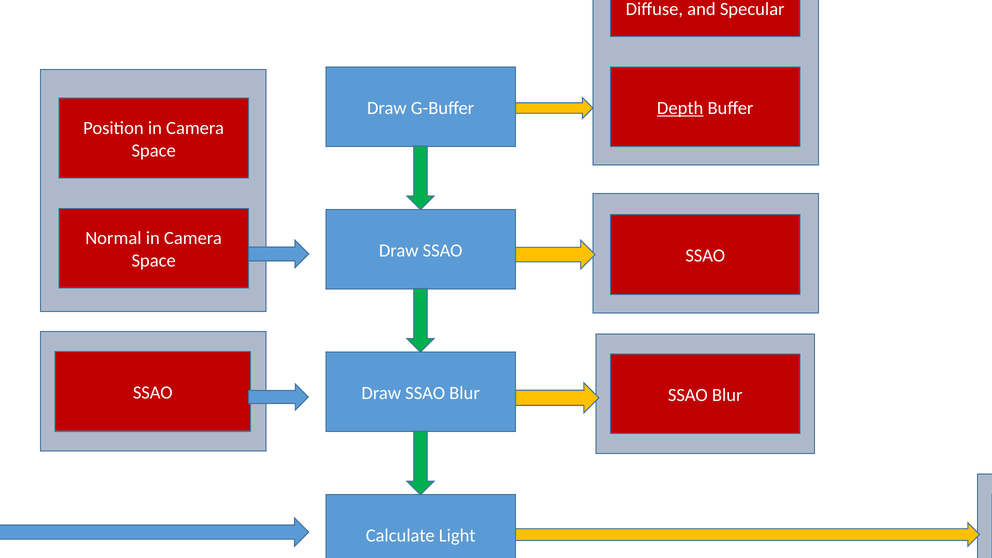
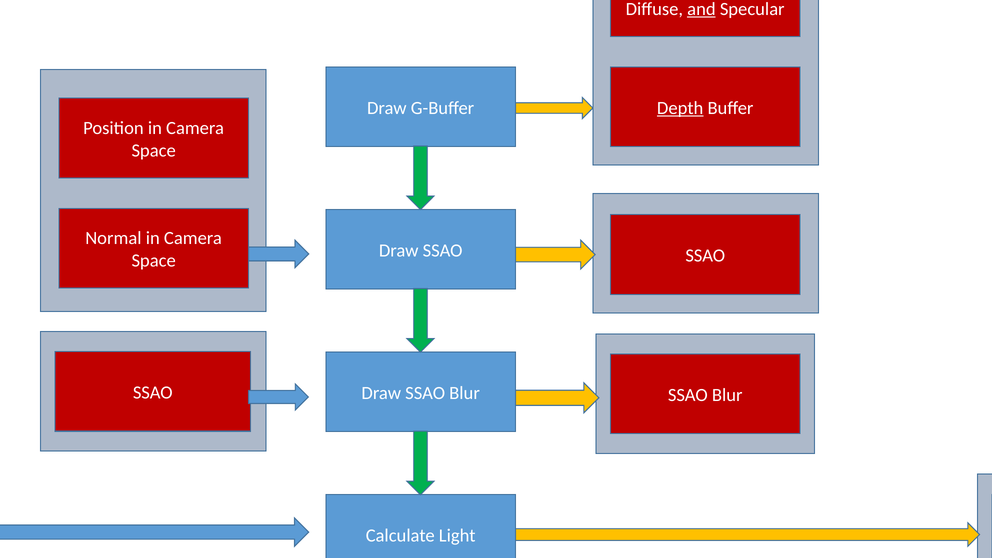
and underline: none -> present
